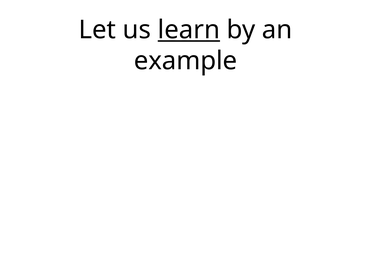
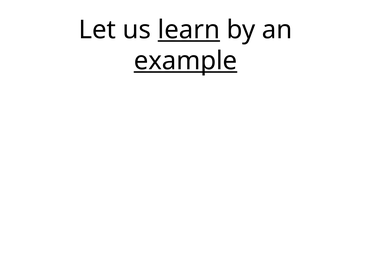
example underline: none -> present
